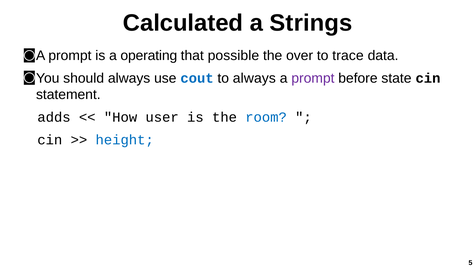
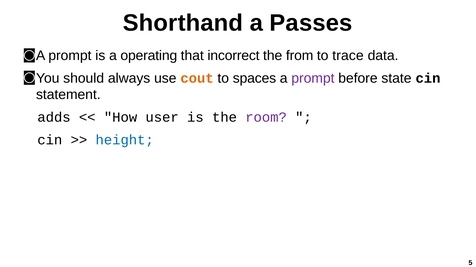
Calculated: Calculated -> Shorthand
Strings: Strings -> Passes
possible: possible -> incorrect
over: over -> from
cout colour: blue -> orange
to always: always -> spaces
room colour: blue -> purple
